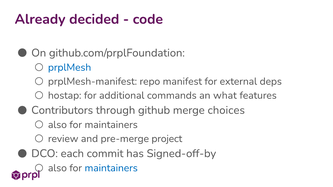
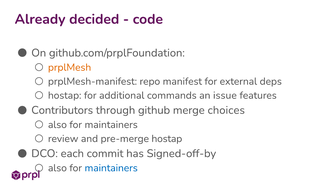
prplMesh colour: blue -> orange
what: what -> issue
pre-merge project: project -> hostap
